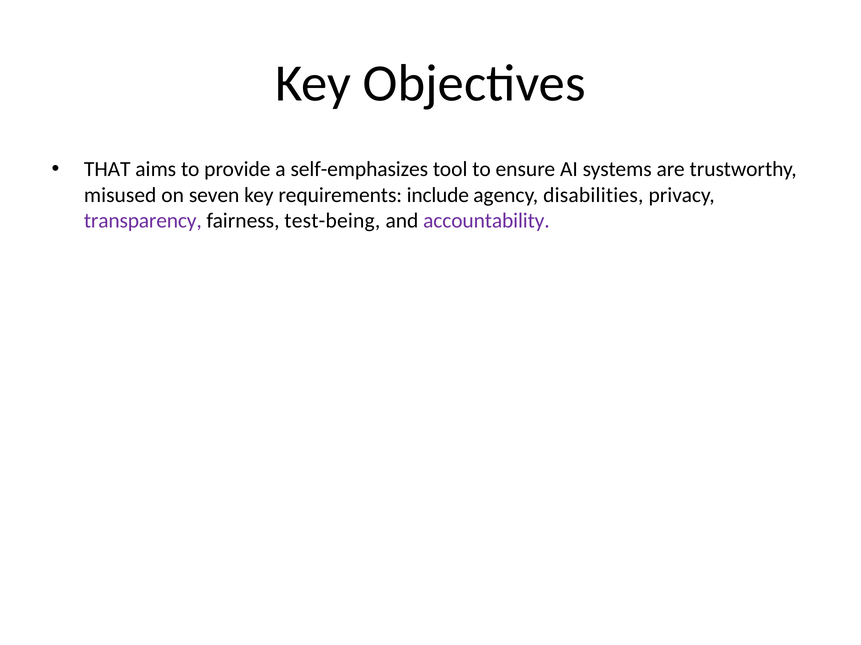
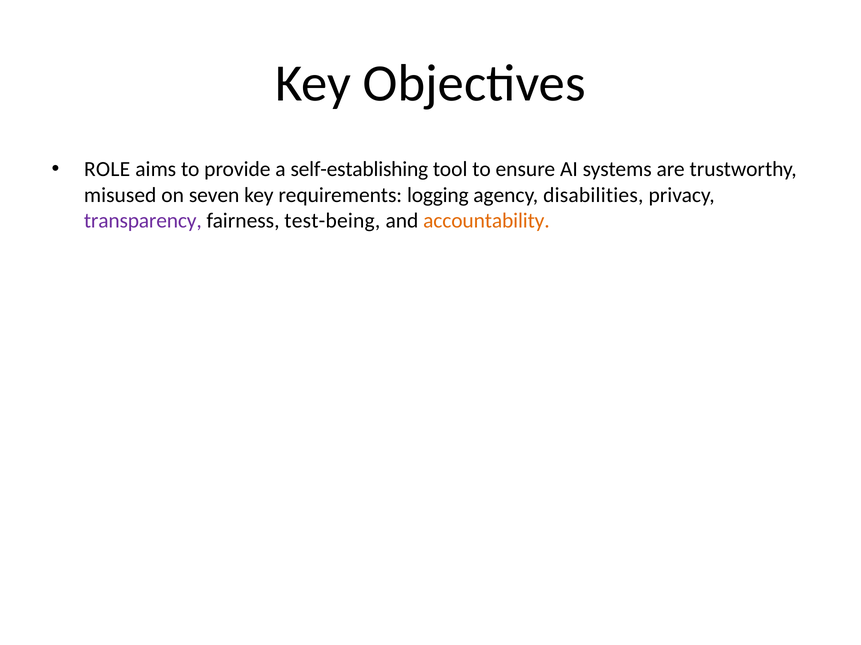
THAT: THAT -> ROLE
self-emphasizes: self-emphasizes -> self-establishing
include: include -> logging
accountability colour: purple -> orange
